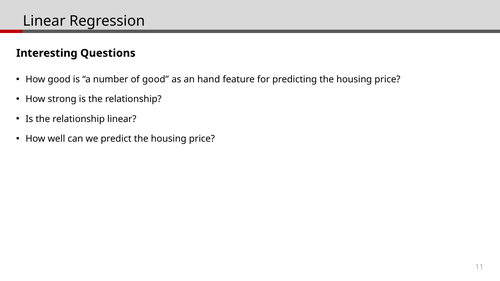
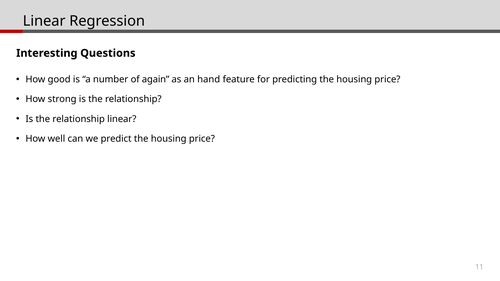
of good: good -> again
